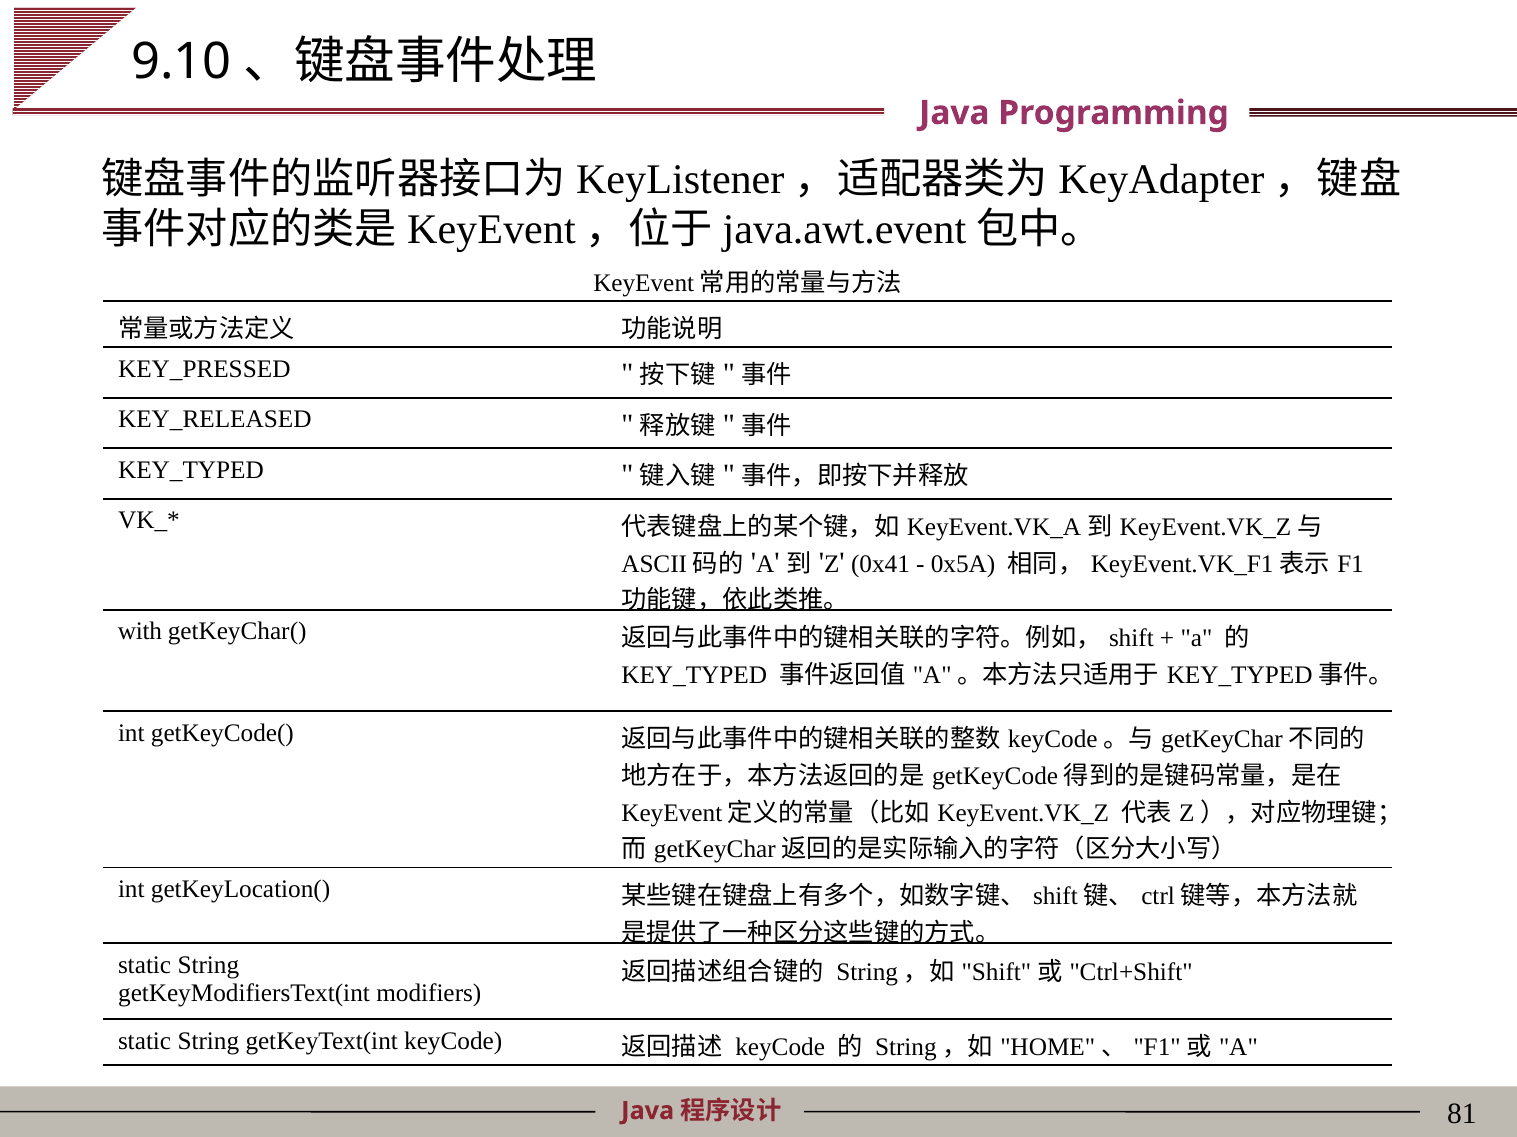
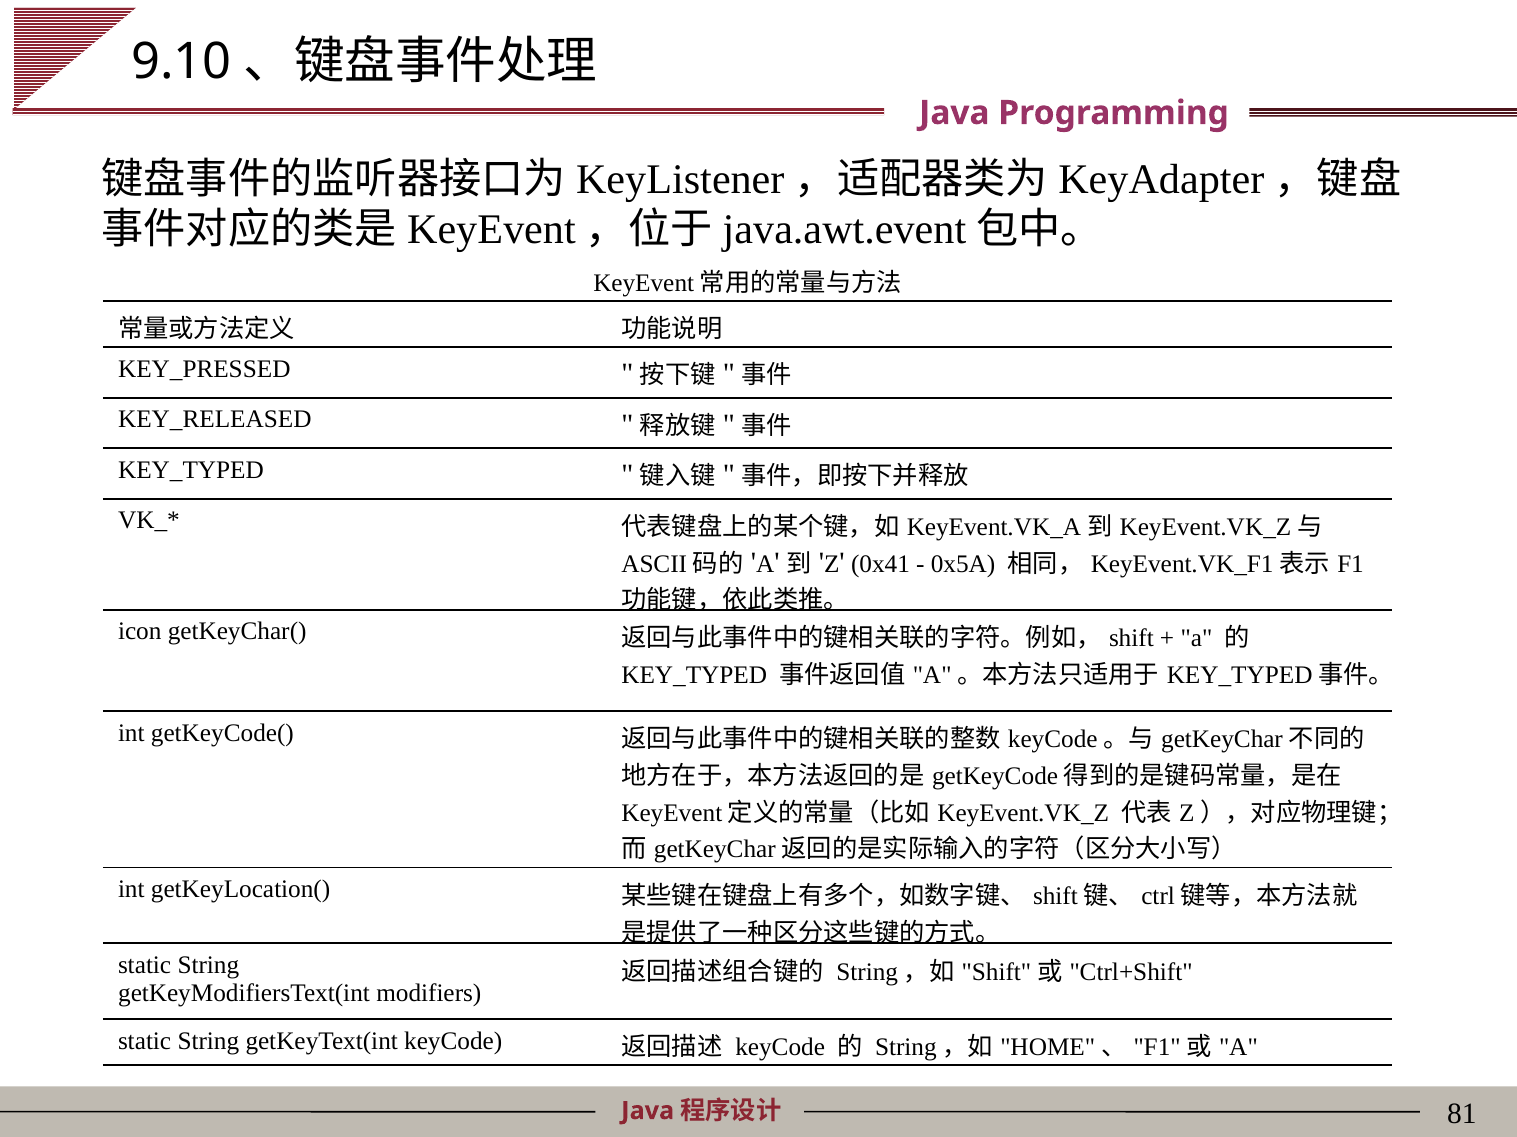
with: with -> icon
